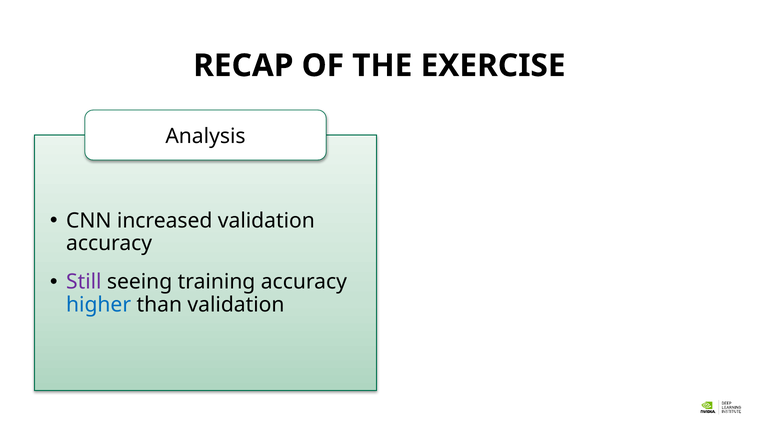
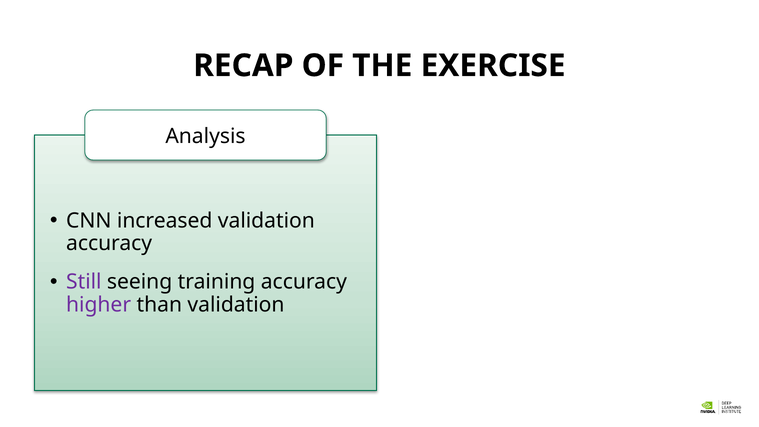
higher colour: blue -> purple
